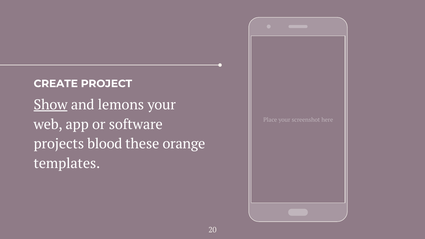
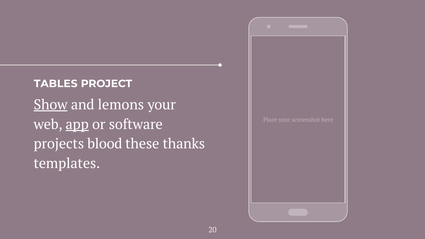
CREATE: CREATE -> TABLES
app underline: none -> present
orange: orange -> thanks
